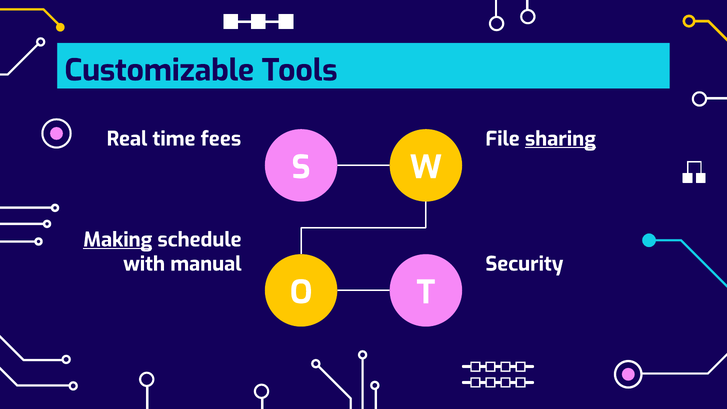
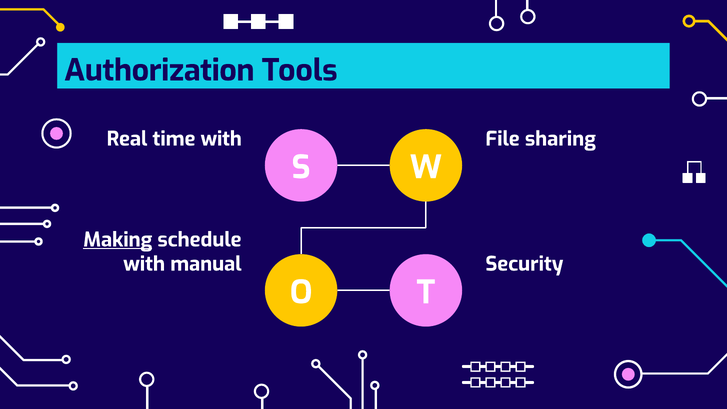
Customizable: Customizable -> Authorization
time fees: fees -> with
sharing underline: present -> none
